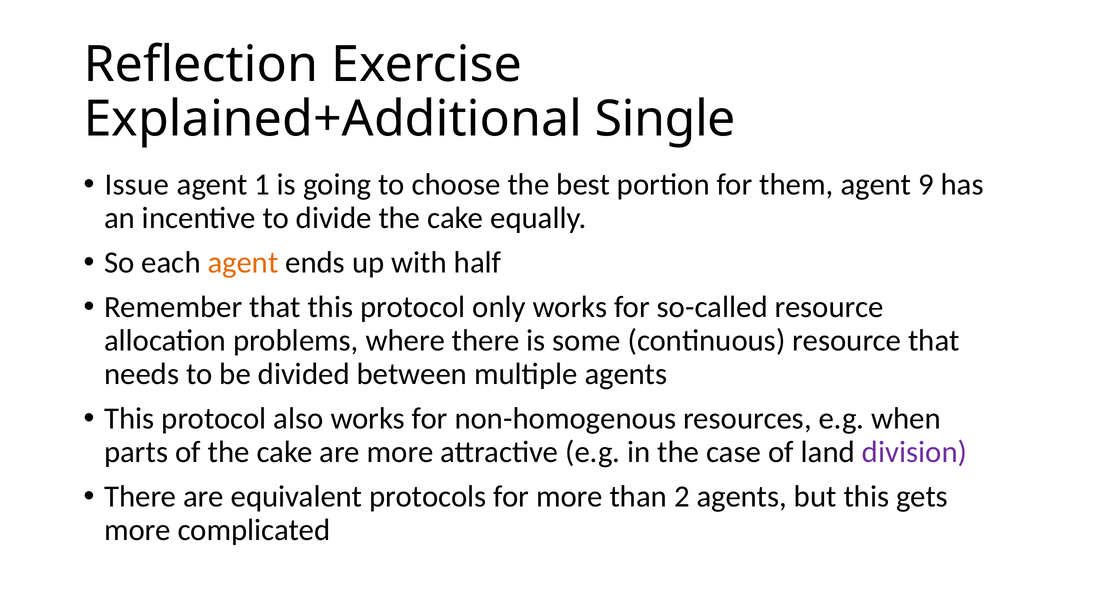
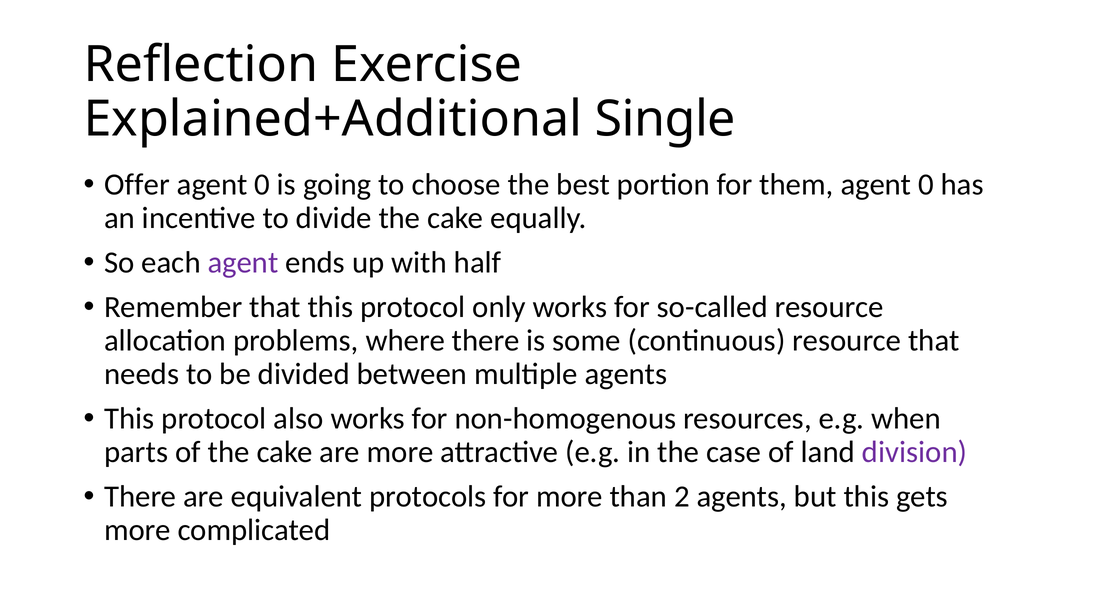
Issue: Issue -> Offer
1 at (262, 185): 1 -> 0
them agent 9: 9 -> 0
agent at (243, 263) colour: orange -> purple
